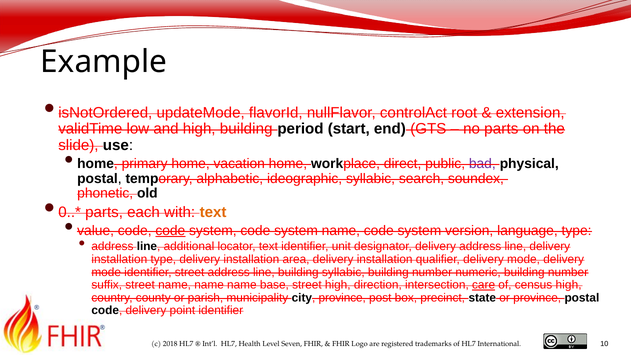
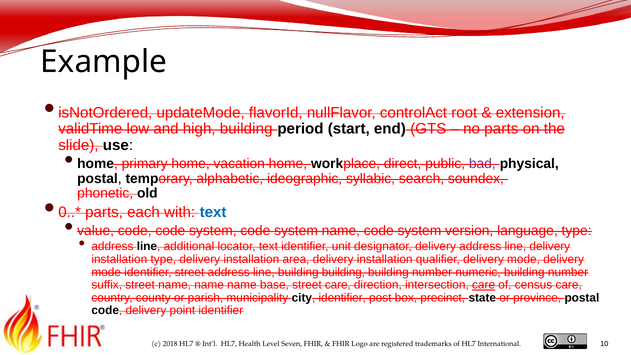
text at (213, 212) colour: orange -> blue
code at (170, 230) underline: present -> none
line building syllabic: syllabic -> building
street high: high -> care
census high: high -> care
city province: province -> identifier
